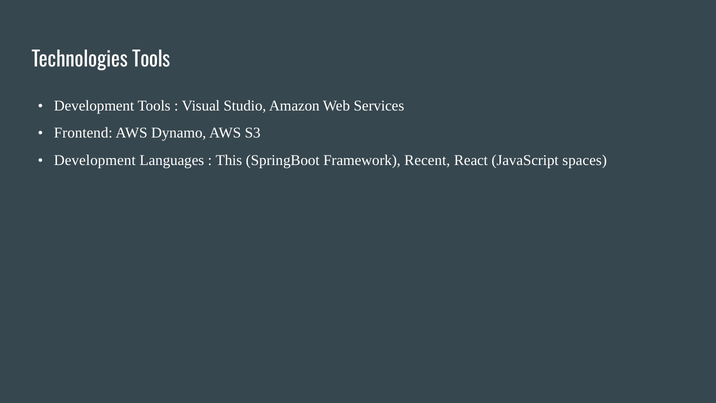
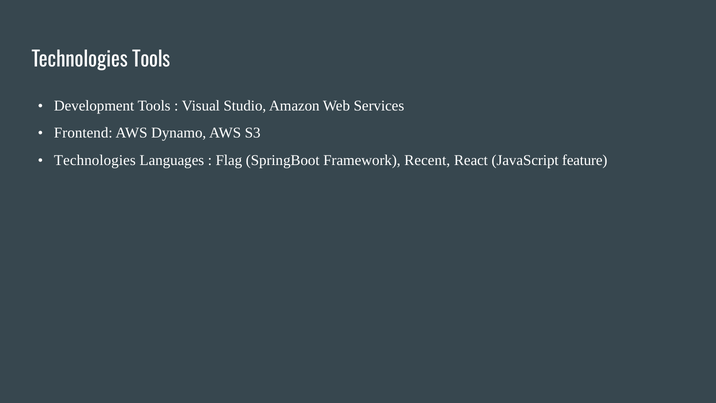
Development at (95, 160): Development -> Technologies
This: This -> Flag
spaces: spaces -> feature
